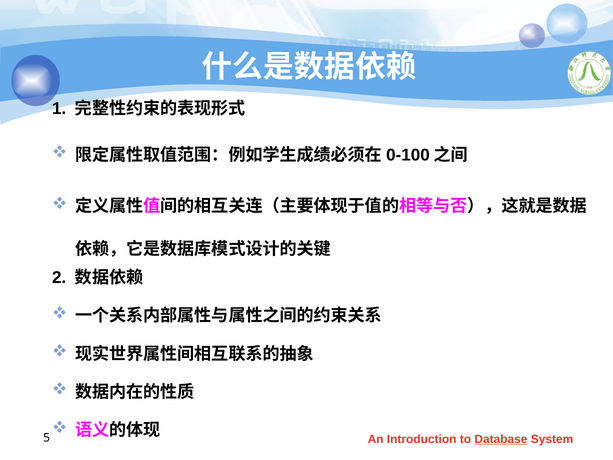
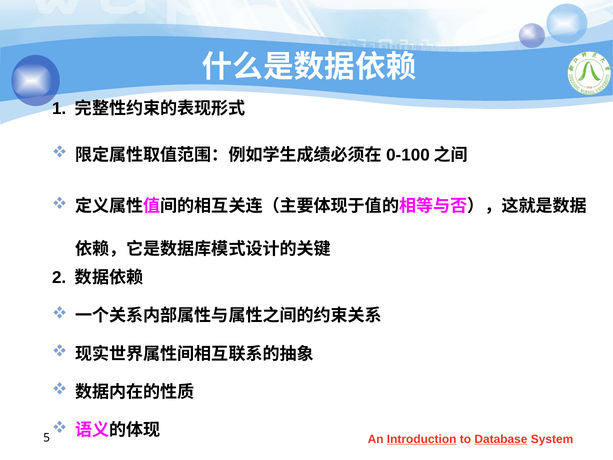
Introduction underline: none -> present
